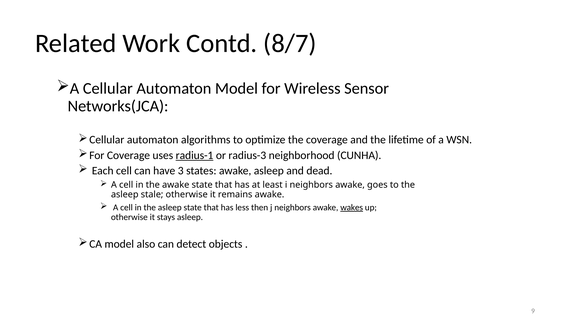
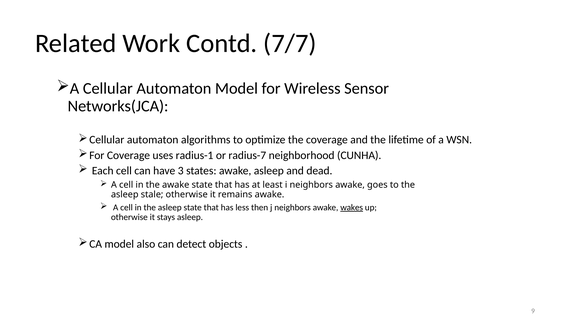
8/7: 8/7 -> 7/7
radius-1 underline: present -> none
radius-3: radius-3 -> radius-7
